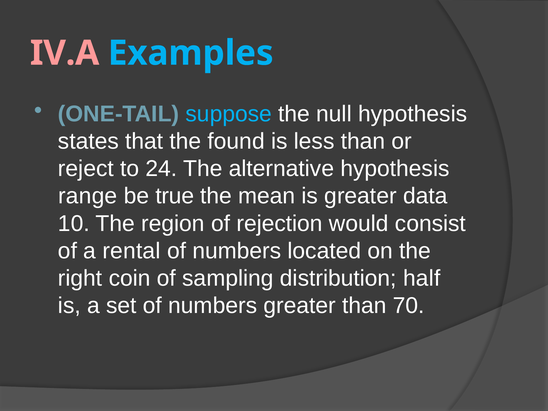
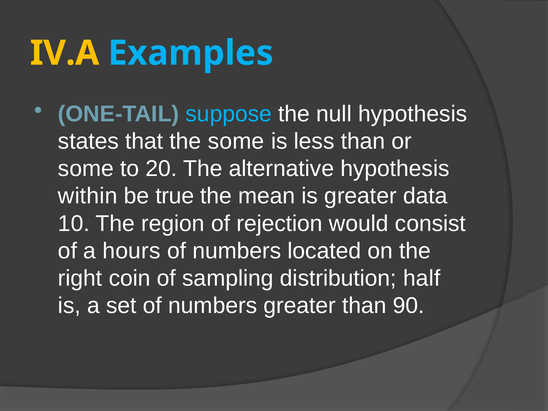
IV.A colour: pink -> yellow
the found: found -> some
reject at (86, 169): reject -> some
24: 24 -> 20
range: range -> within
rental: rental -> hours
70: 70 -> 90
